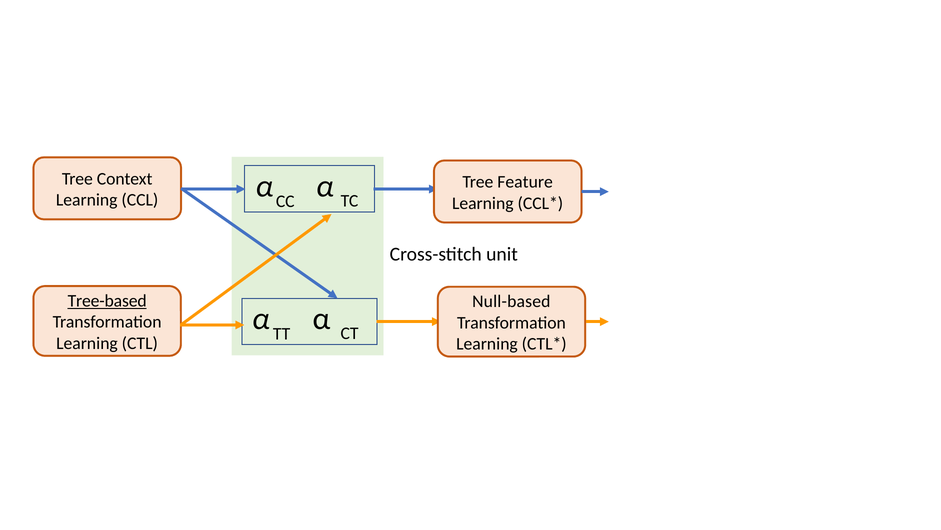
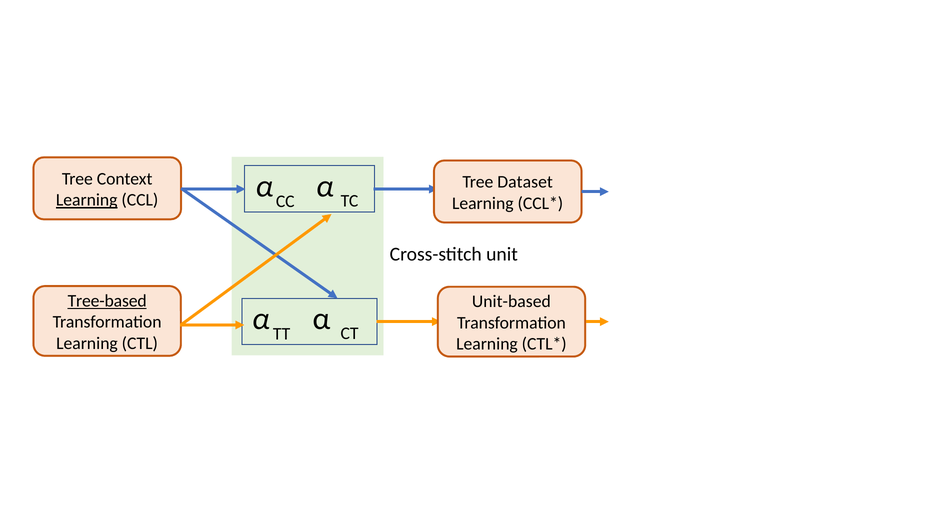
Feature: Feature -> Dataset
Learning at (87, 200) underline: none -> present
Null-based: Null-based -> Unit-based
